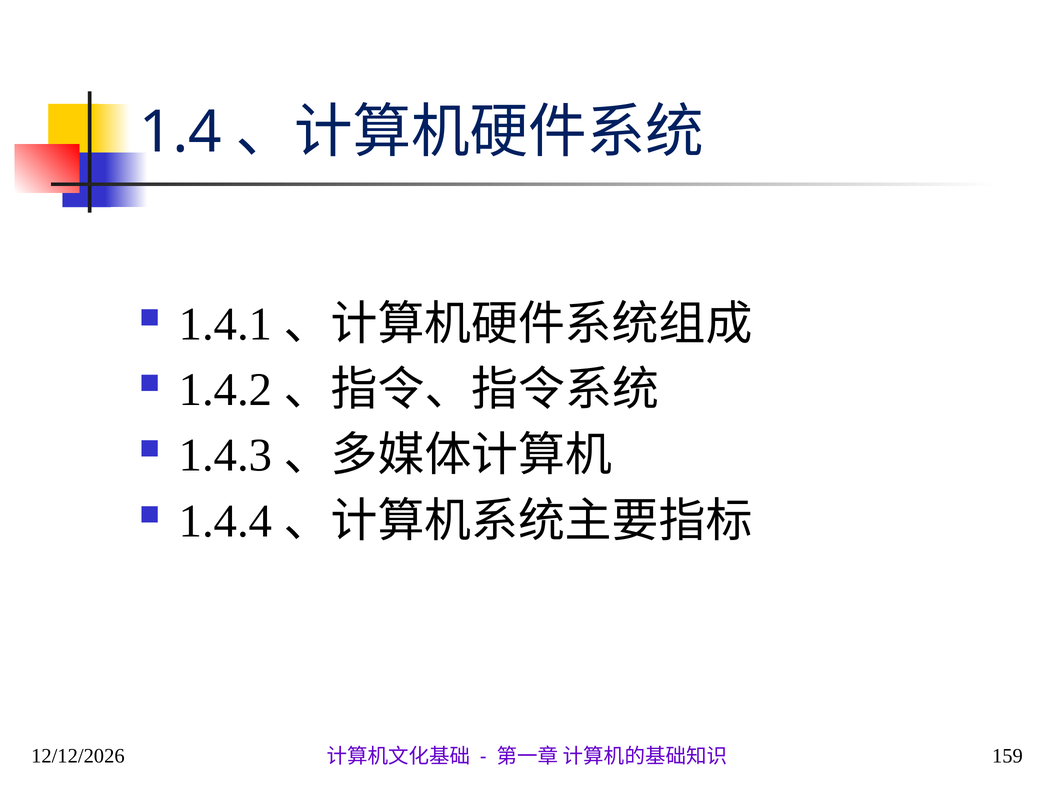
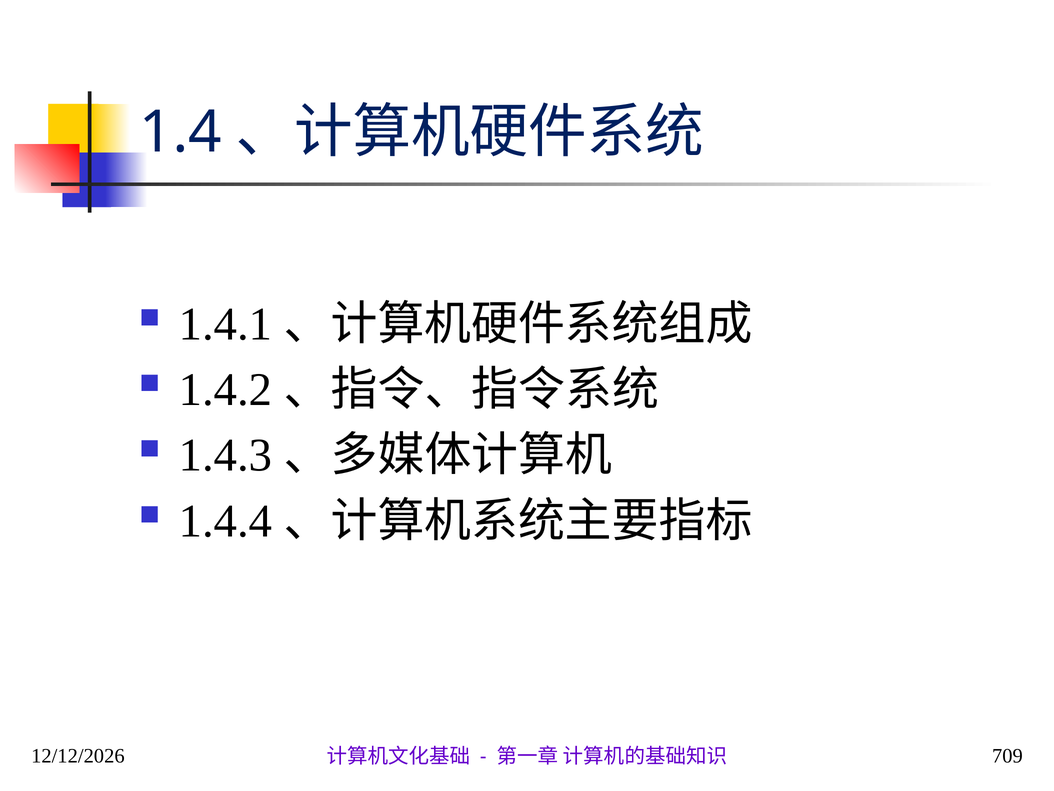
159: 159 -> 709
